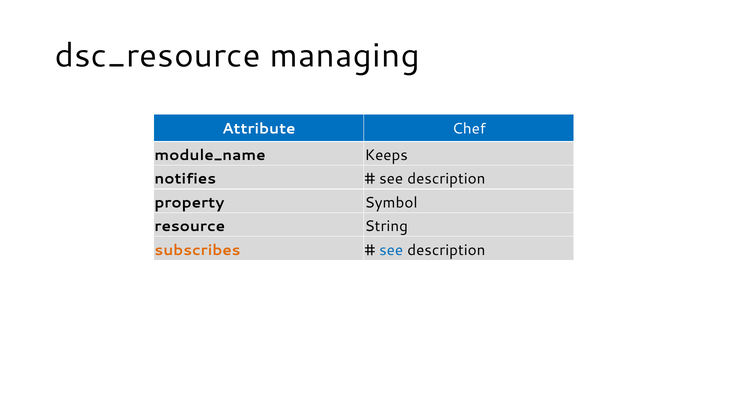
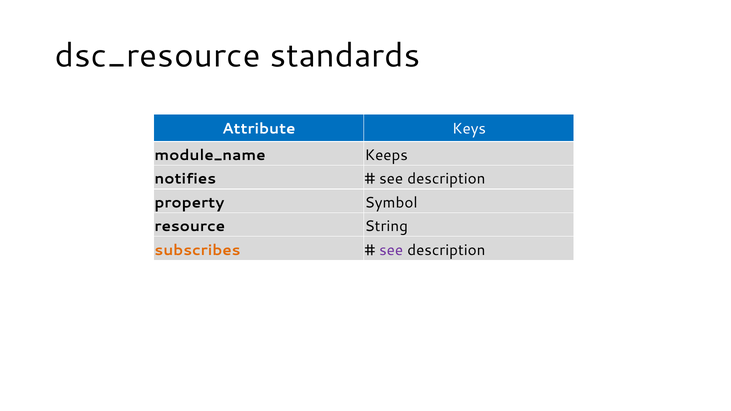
managing: managing -> standards
Chef: Chef -> Keys
see at (391, 250) colour: blue -> purple
